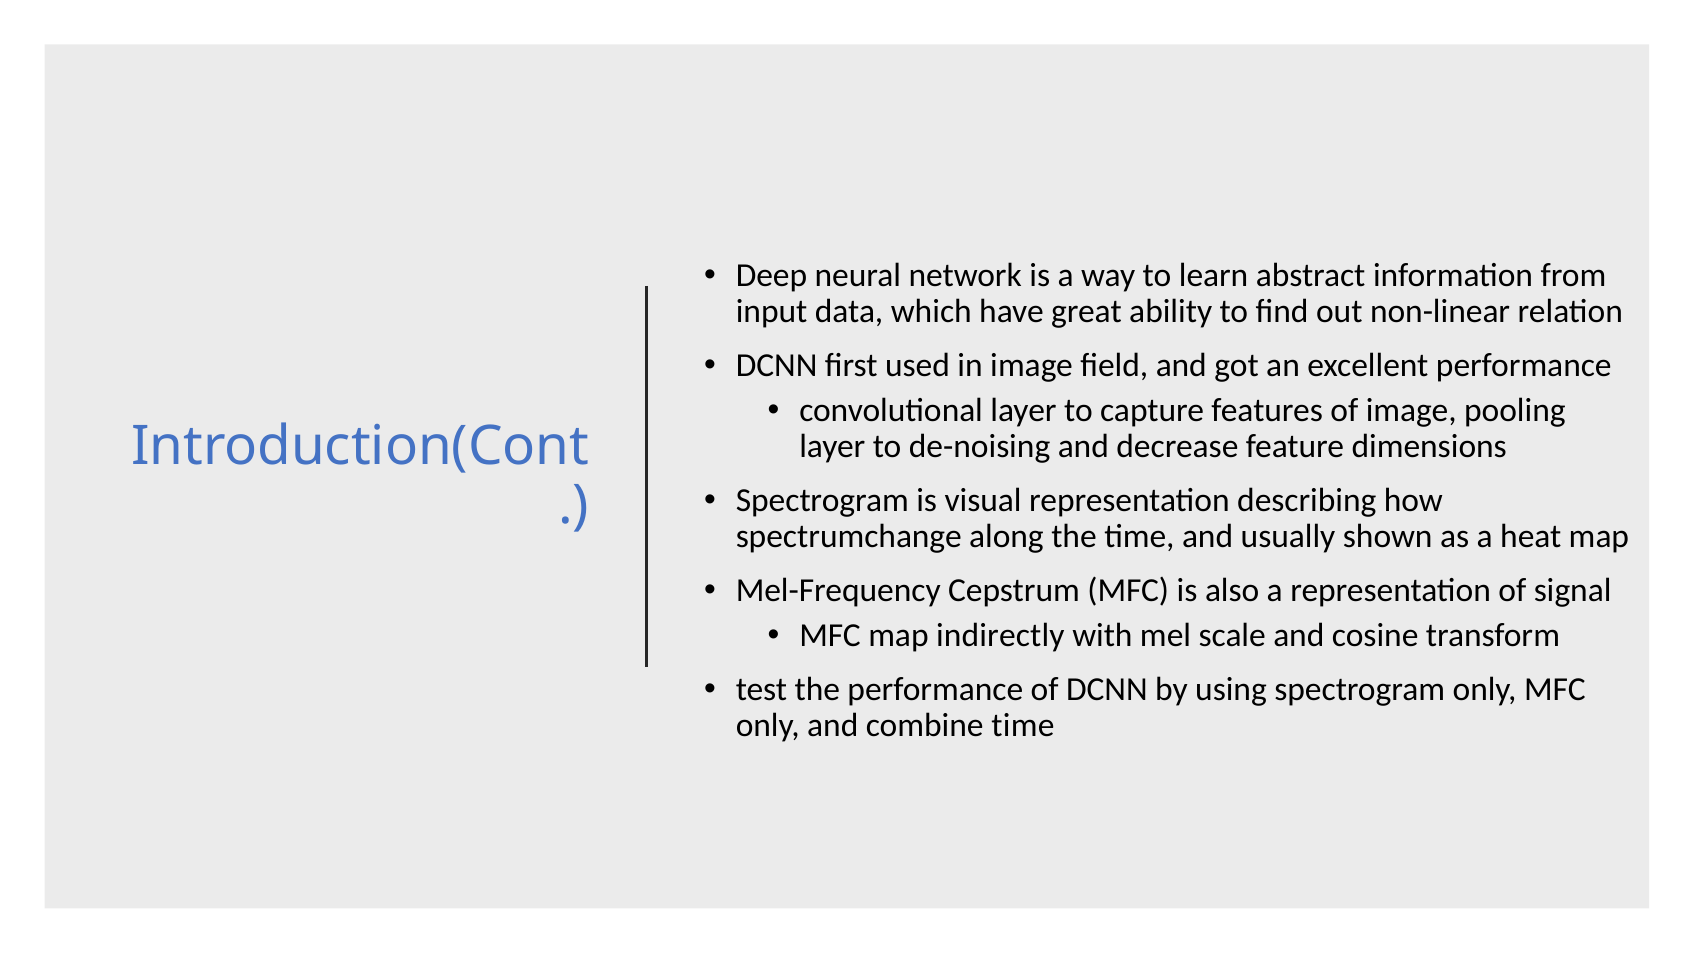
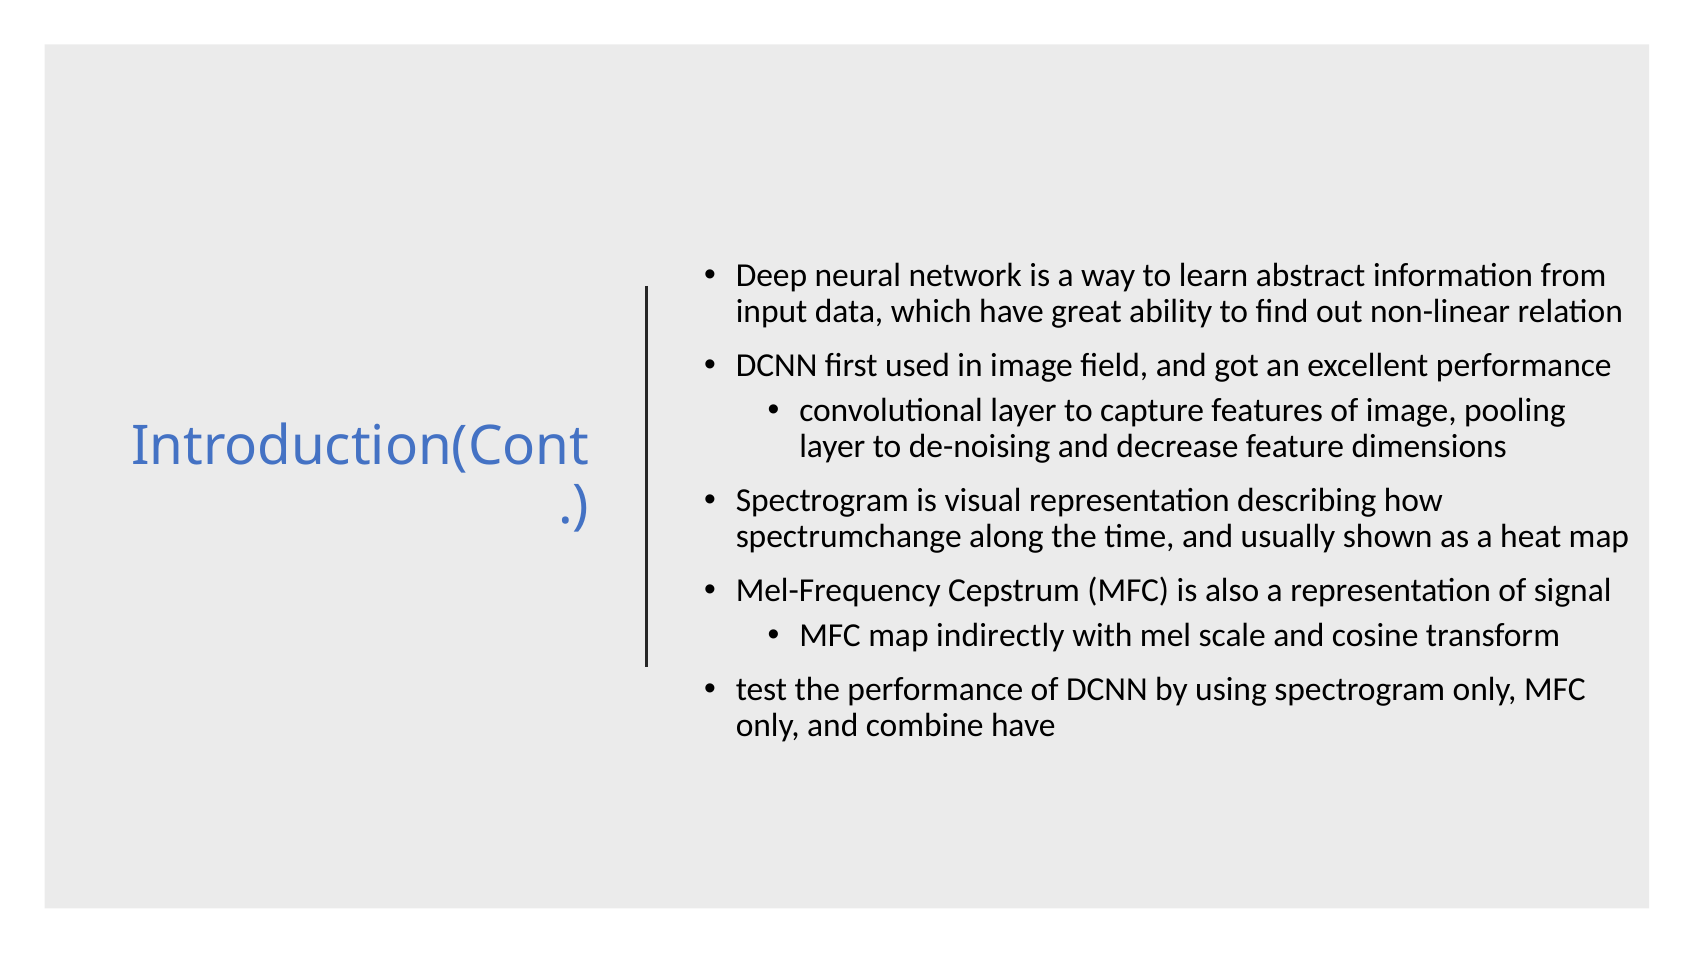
combine time: time -> have
